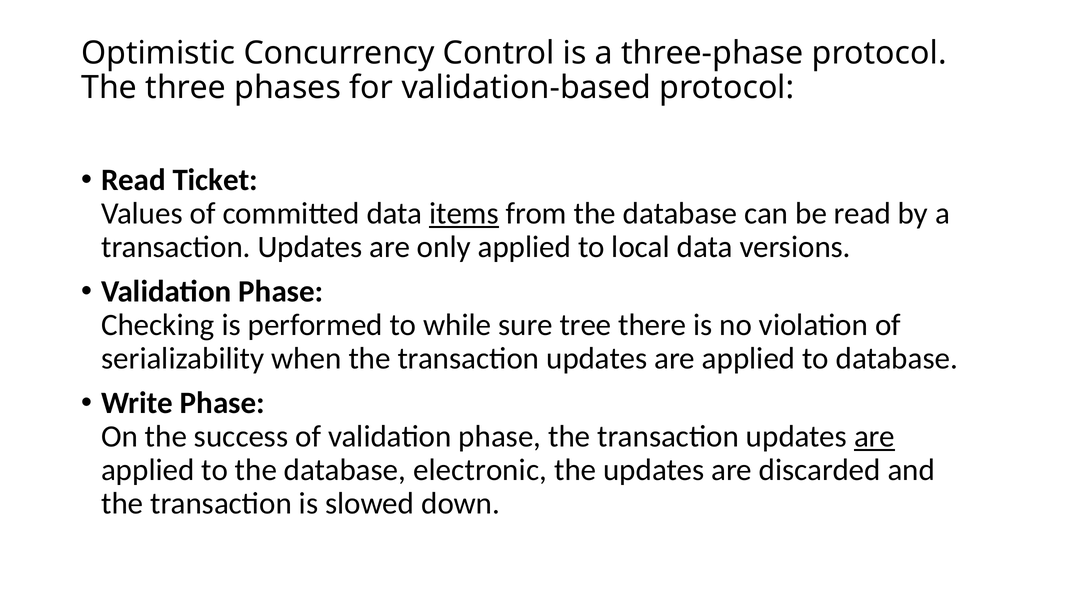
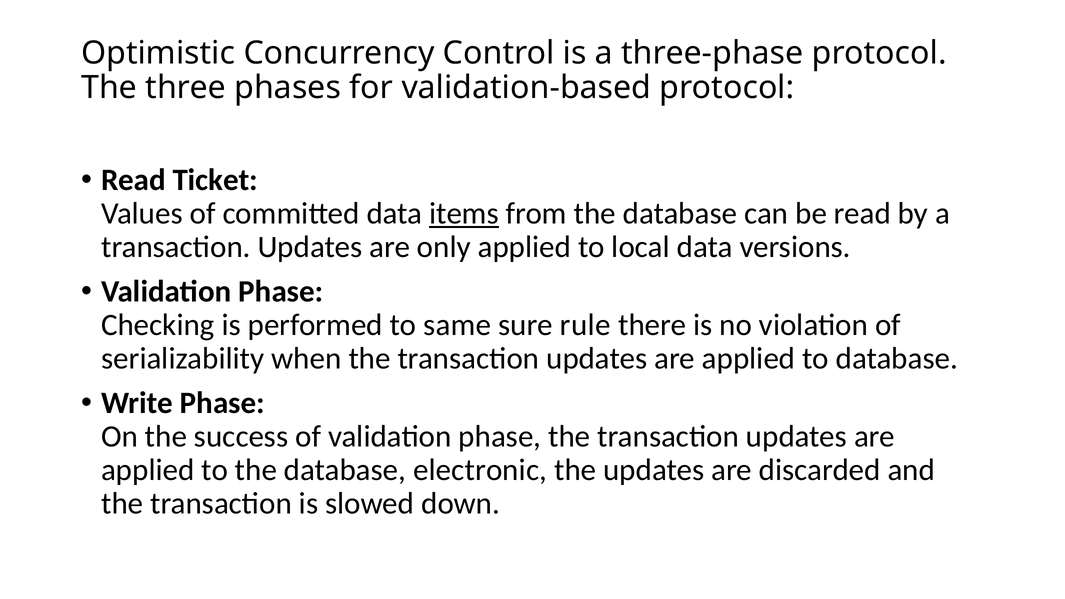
while: while -> same
tree: tree -> rule
are at (874, 437) underline: present -> none
